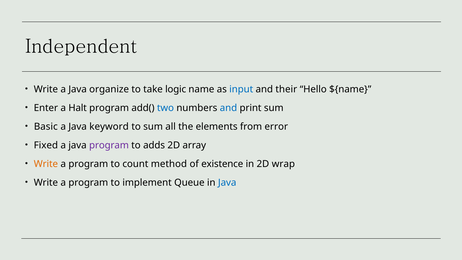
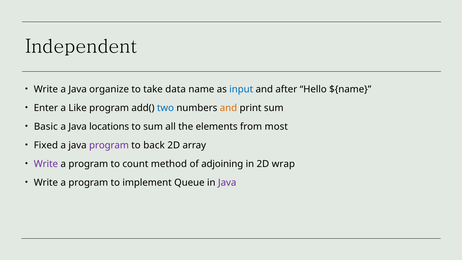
logic: logic -> data
their: their -> after
Halt: Halt -> Like
and at (228, 108) colour: blue -> orange
keyword: keyword -> locations
error: error -> most
adds: adds -> back
Write at (46, 164) colour: orange -> purple
existence: existence -> adjoining
Java at (227, 183) colour: blue -> purple
